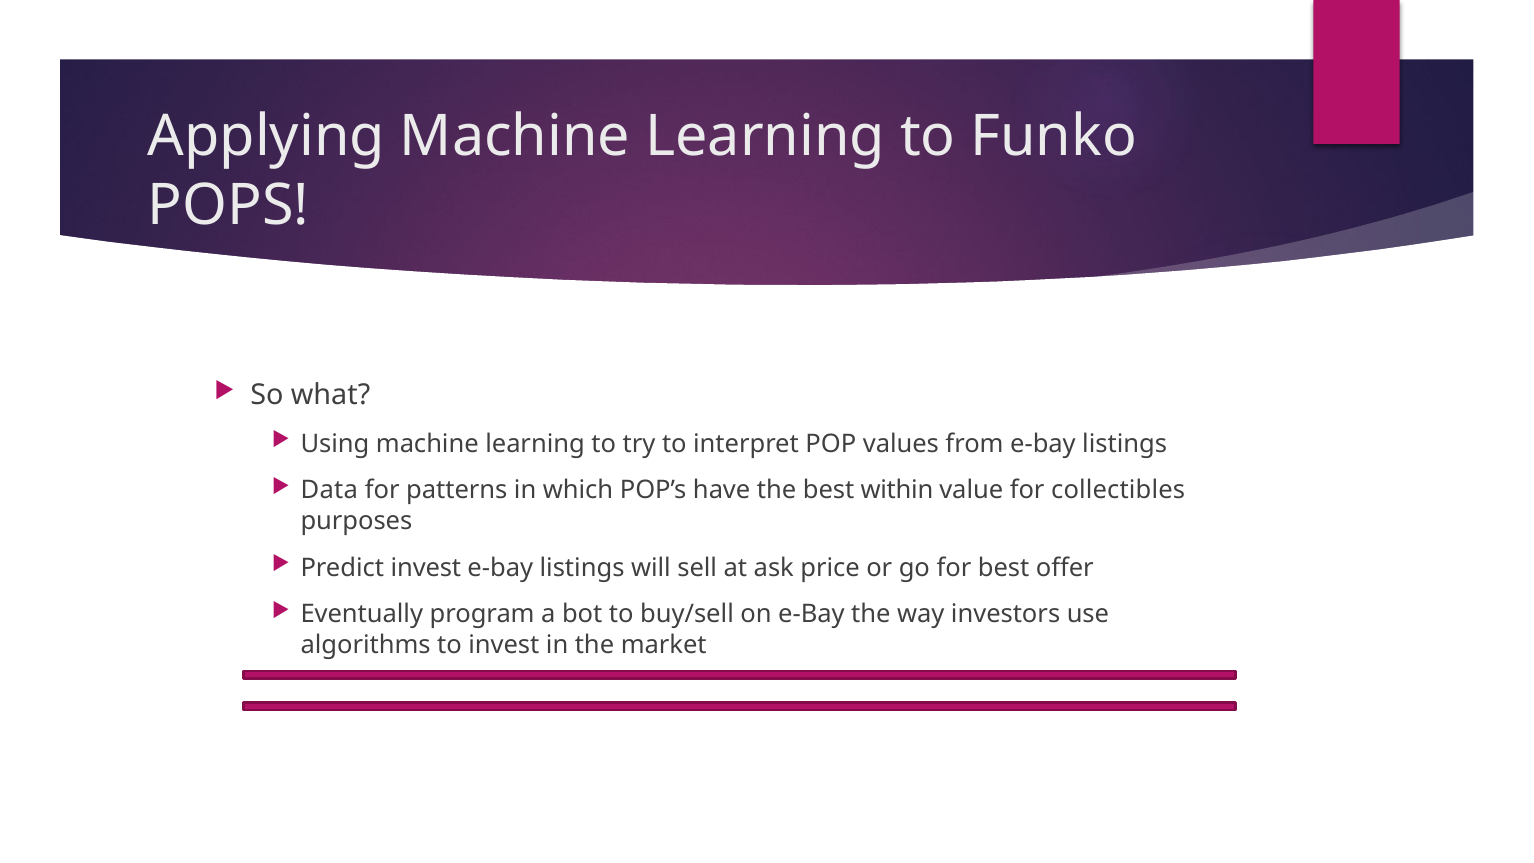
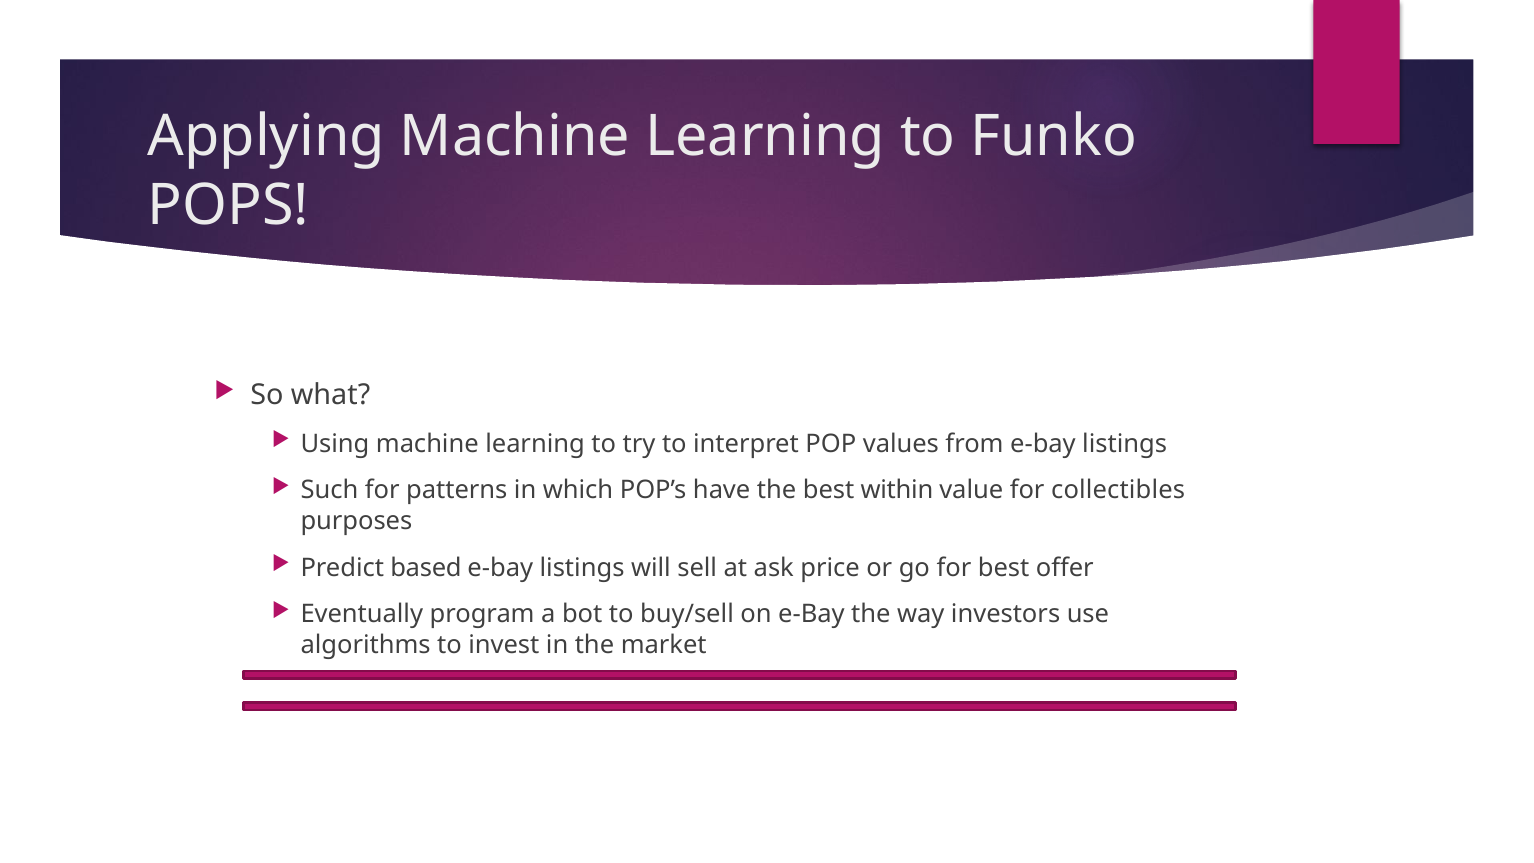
Data: Data -> Such
Predict invest: invest -> based
